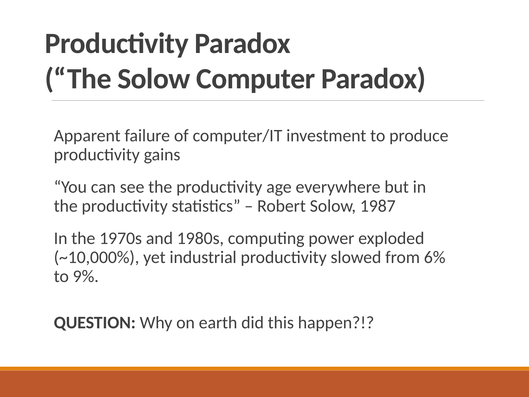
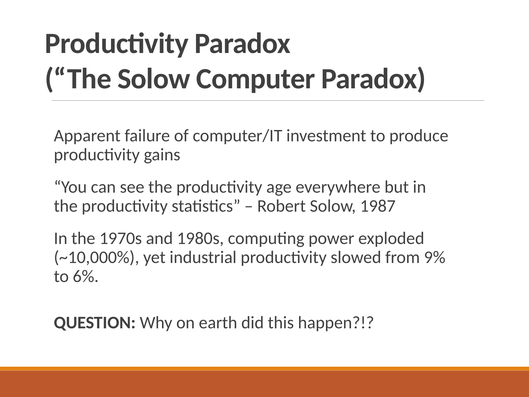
6%: 6% -> 9%
9%: 9% -> 6%
